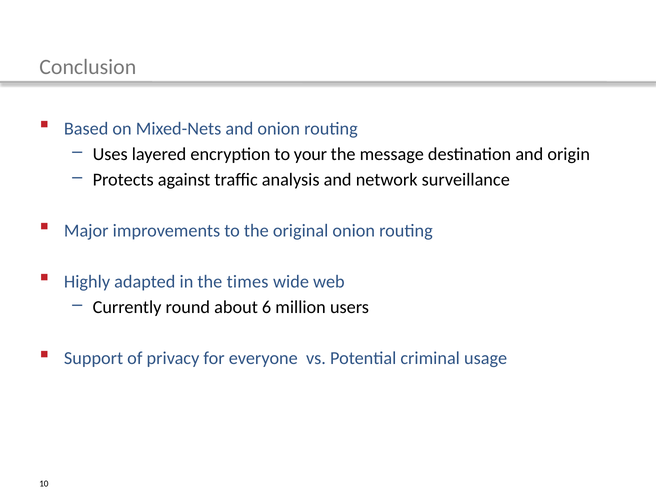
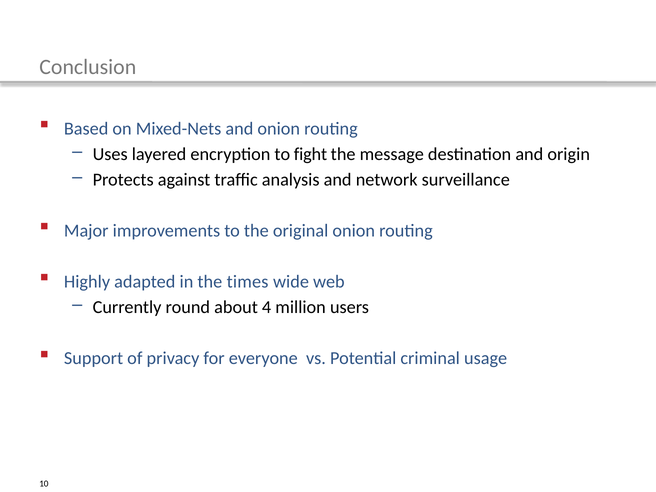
your: your -> fight
6: 6 -> 4
